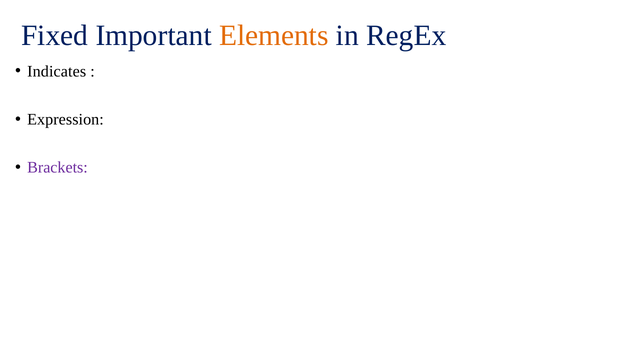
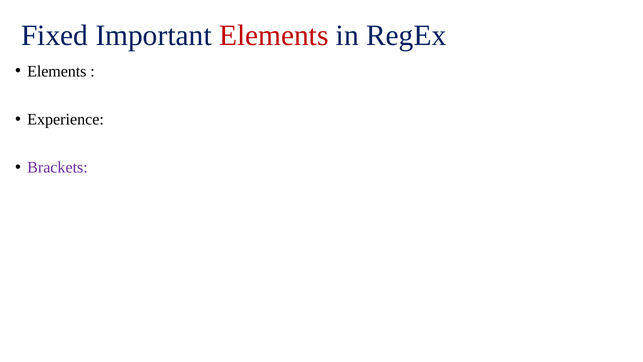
Elements at (274, 35) colour: orange -> red
Indicates at (57, 71): Indicates -> Elements
Expression: Expression -> Experience
